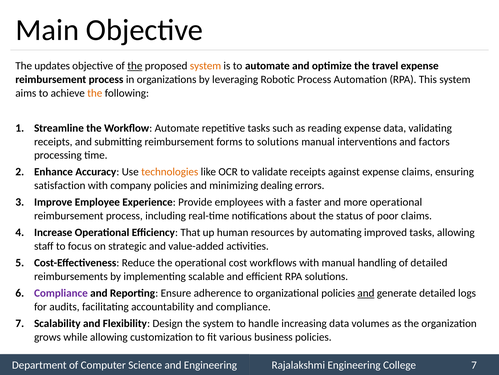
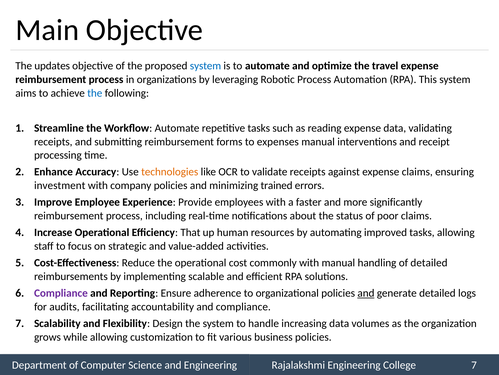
the at (135, 66) underline: present -> none
system at (206, 66) colour: orange -> blue
the at (95, 93) colour: orange -> blue
to solutions: solutions -> expenses
factors: factors -> receipt
satisfaction: satisfaction -> investment
dealing: dealing -> trained
more operational: operational -> significantly
workflows: workflows -> commonly
